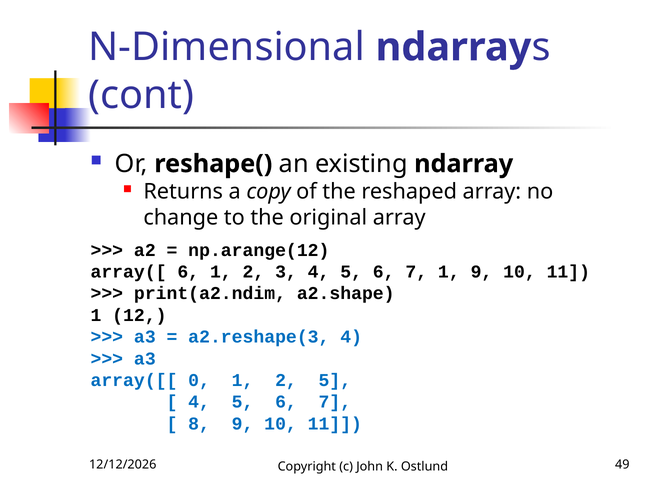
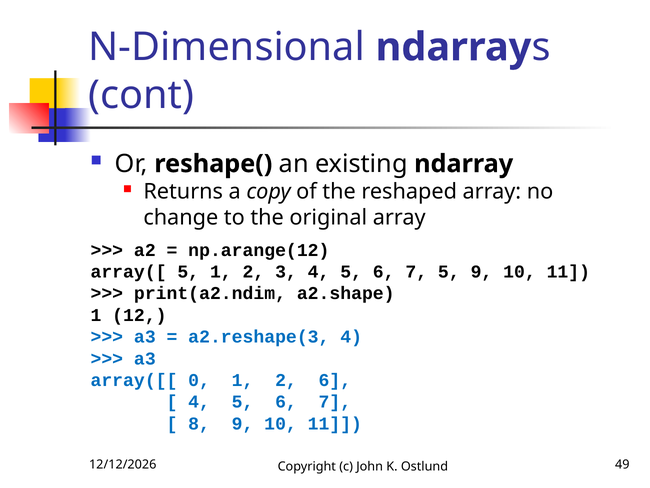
array([ 6: 6 -> 5
7 1: 1 -> 5
2 5: 5 -> 6
